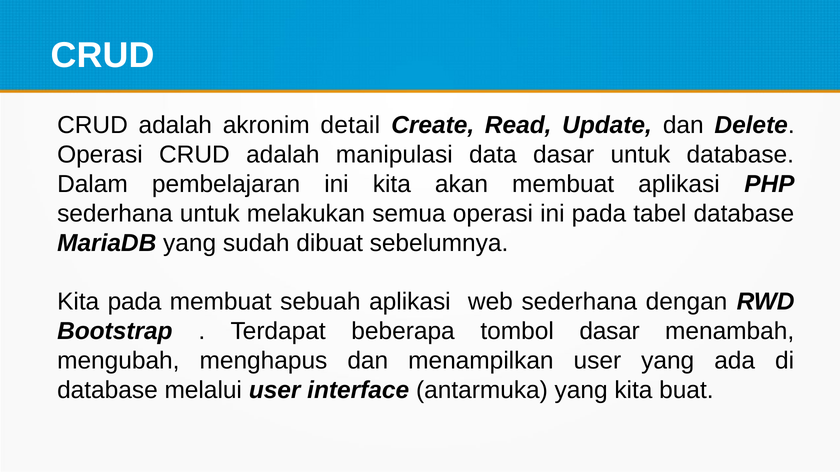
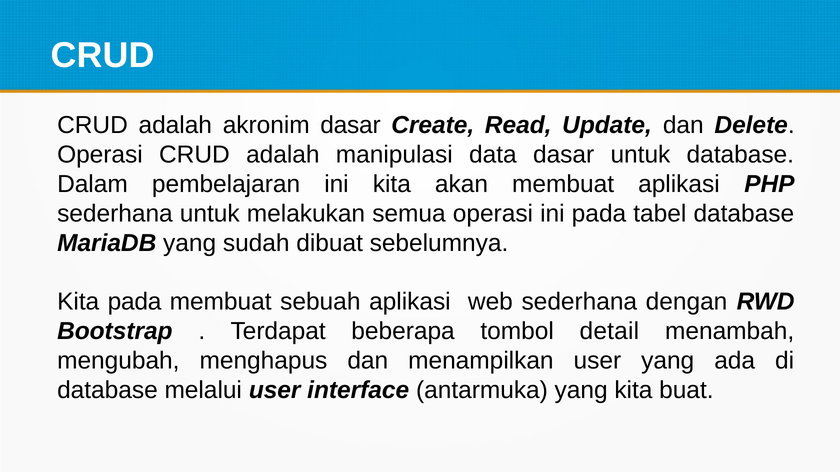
akronim detail: detail -> dasar
tombol dasar: dasar -> detail
